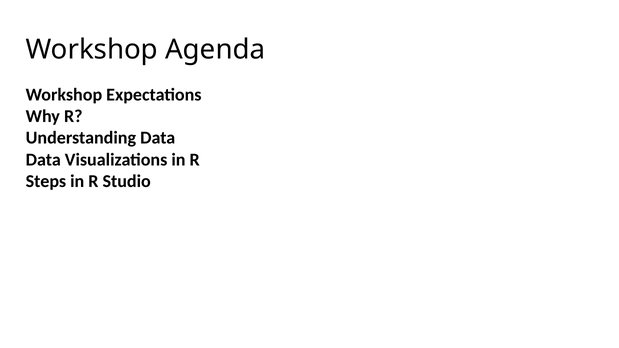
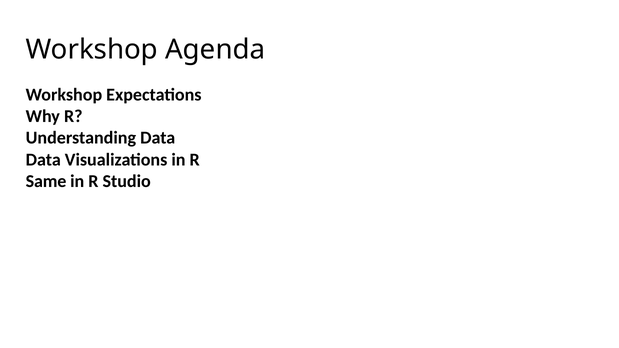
Steps: Steps -> Same
